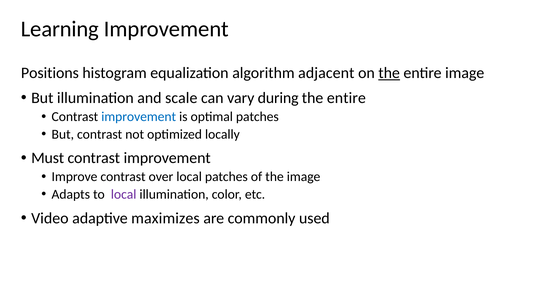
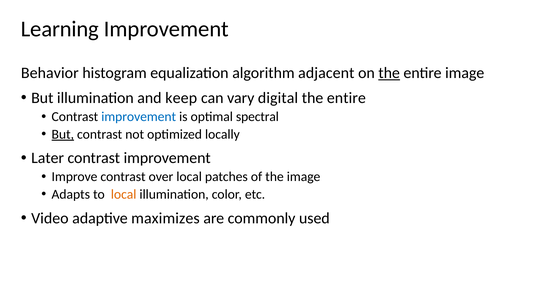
Positions: Positions -> Behavior
scale: scale -> keep
during: during -> digital
optimal patches: patches -> spectral
But at (63, 134) underline: none -> present
Must: Must -> Later
local at (124, 194) colour: purple -> orange
